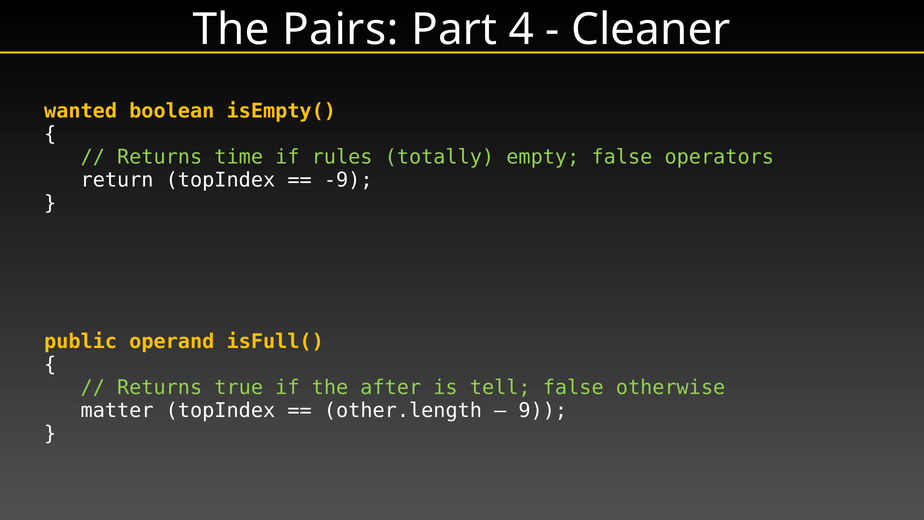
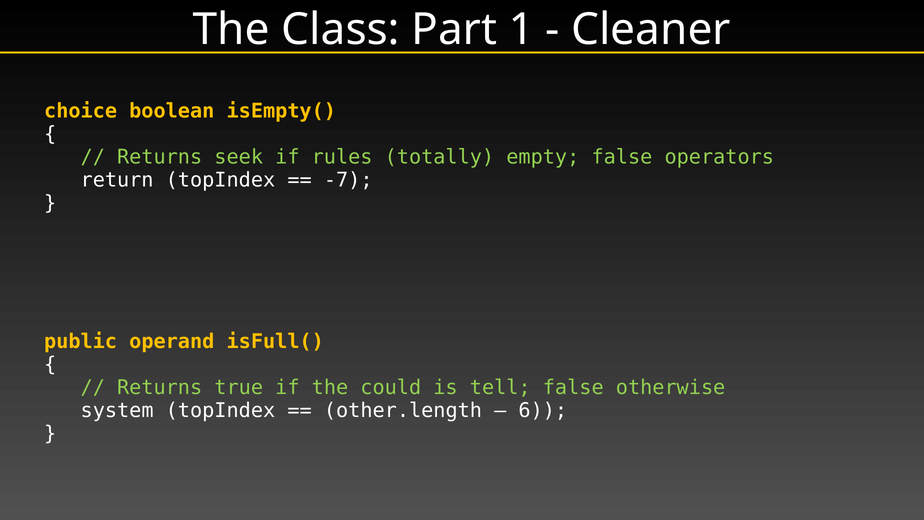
Pairs: Pairs -> Class
4: 4 -> 1
wanted: wanted -> choice
time: time -> seek
-9: -9 -> -7
after: after -> could
matter: matter -> system
9: 9 -> 6
